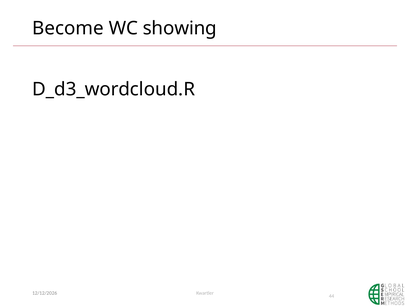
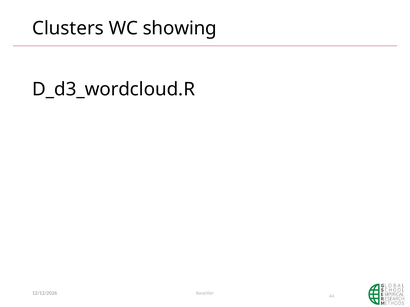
Become: Become -> Clusters
